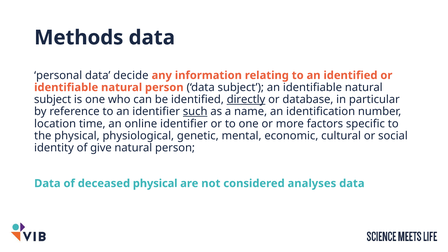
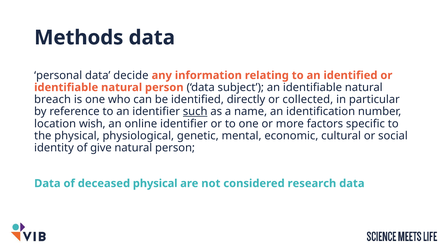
subject at (53, 100): subject -> breach
directly underline: present -> none
database: database -> collected
time: time -> wish
analyses: analyses -> research
